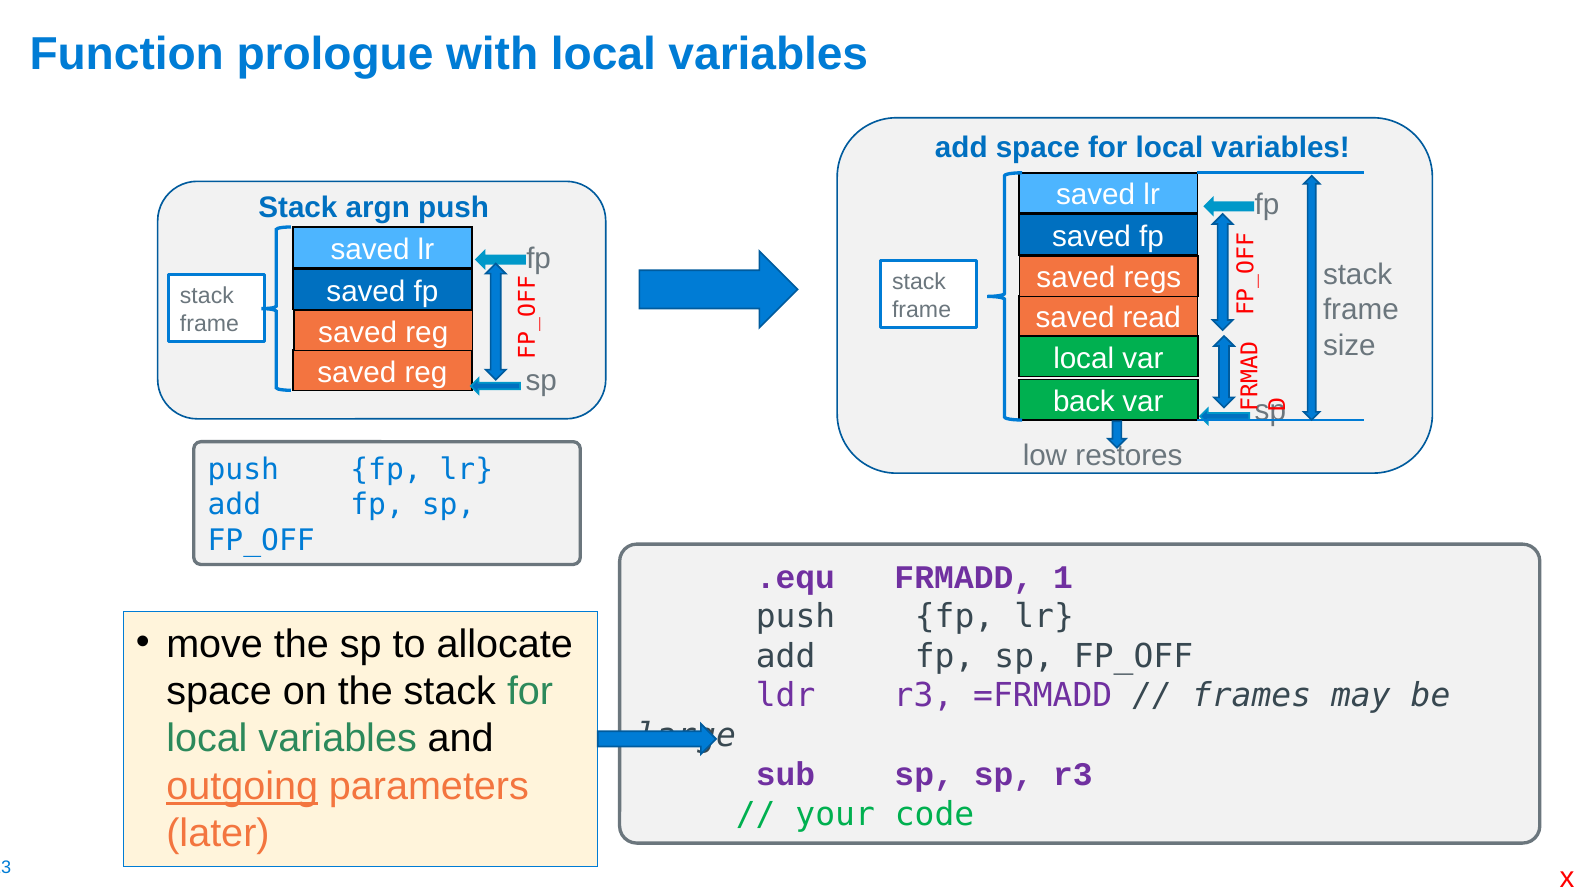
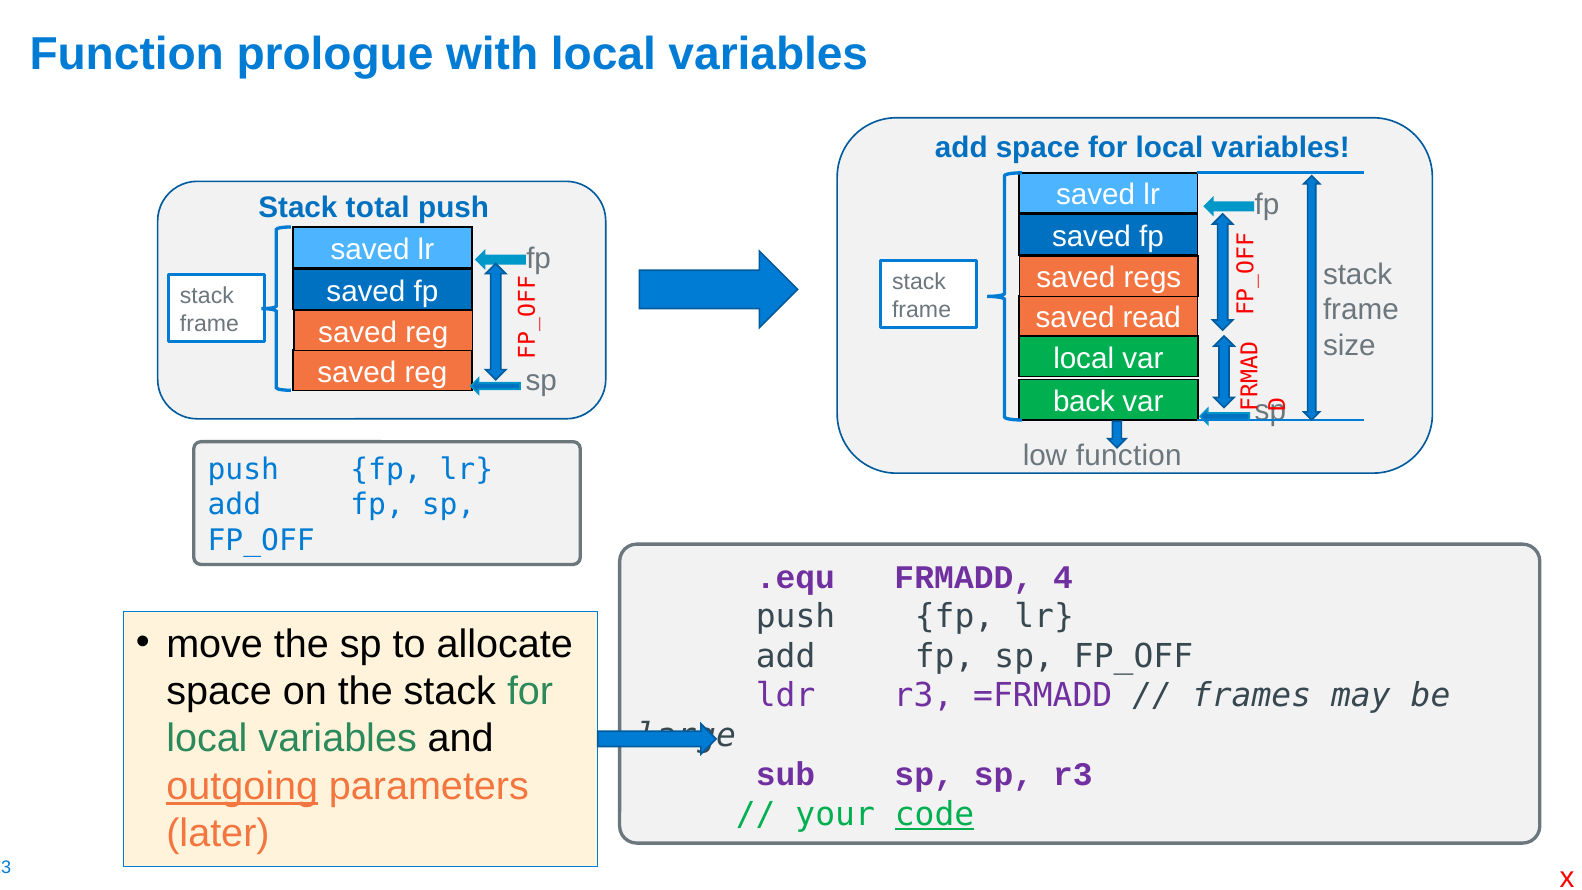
argn: argn -> total
low restores: restores -> function
1: 1 -> 4
code underline: none -> present
